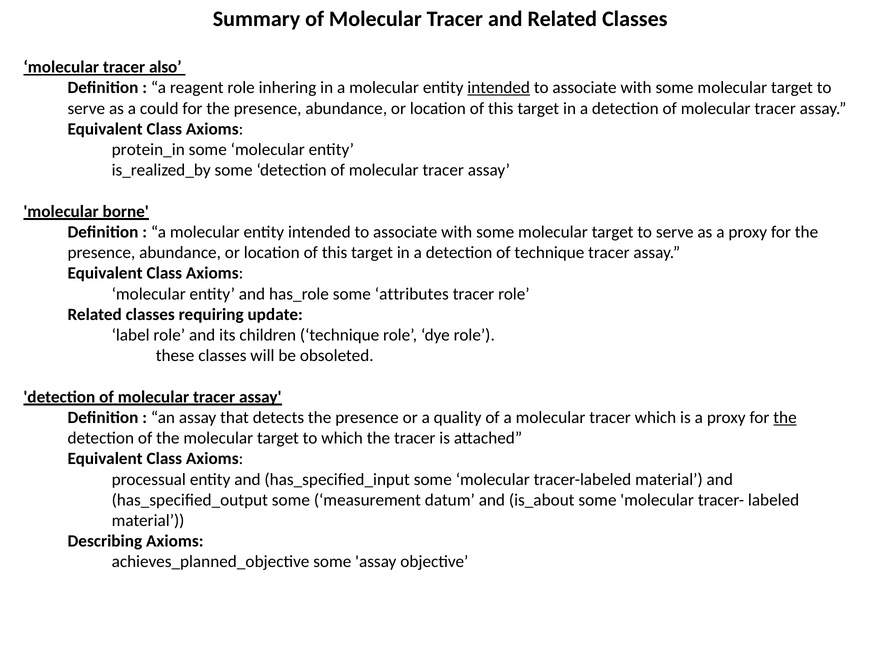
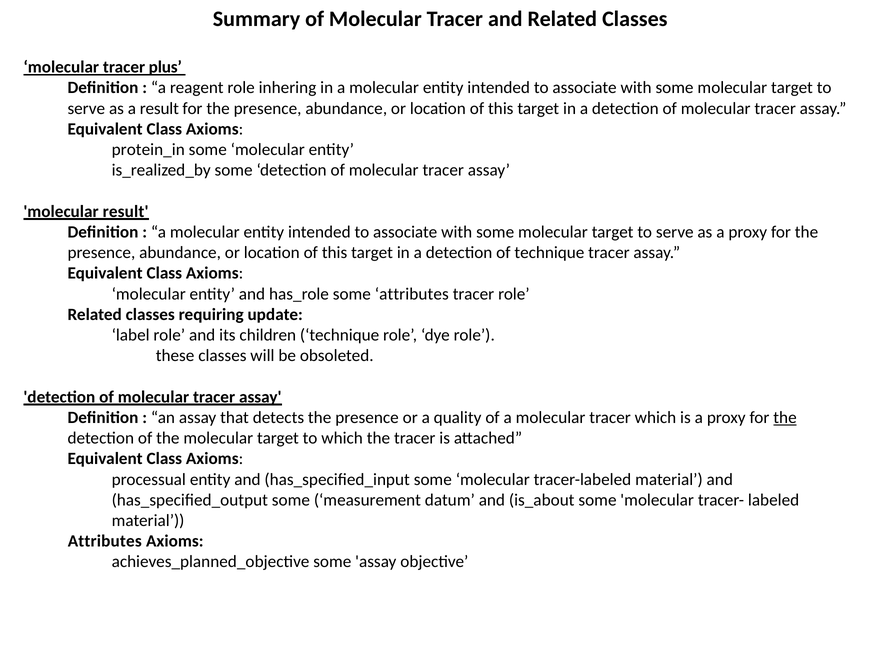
also: also -> plus
intended at (499, 88) underline: present -> none
a could: could -> result
molecular borne: borne -> result
Describing at (105, 541): Describing -> Attributes
